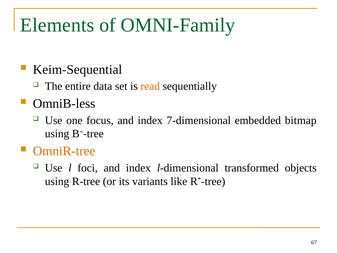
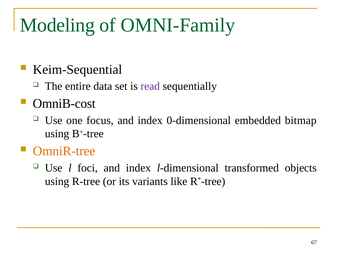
Elements: Elements -> Modeling
read colour: orange -> purple
OmniB-less: OmniB-less -> OmniB-cost
7-dimensional: 7-dimensional -> 0-dimensional
